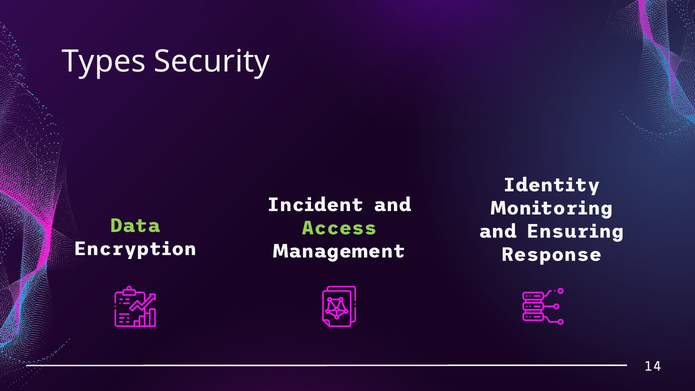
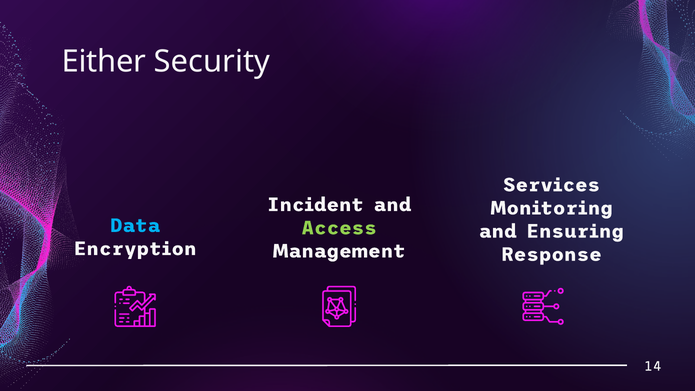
Types: Types -> Either
Identity: Identity -> Services
Data colour: light green -> light blue
